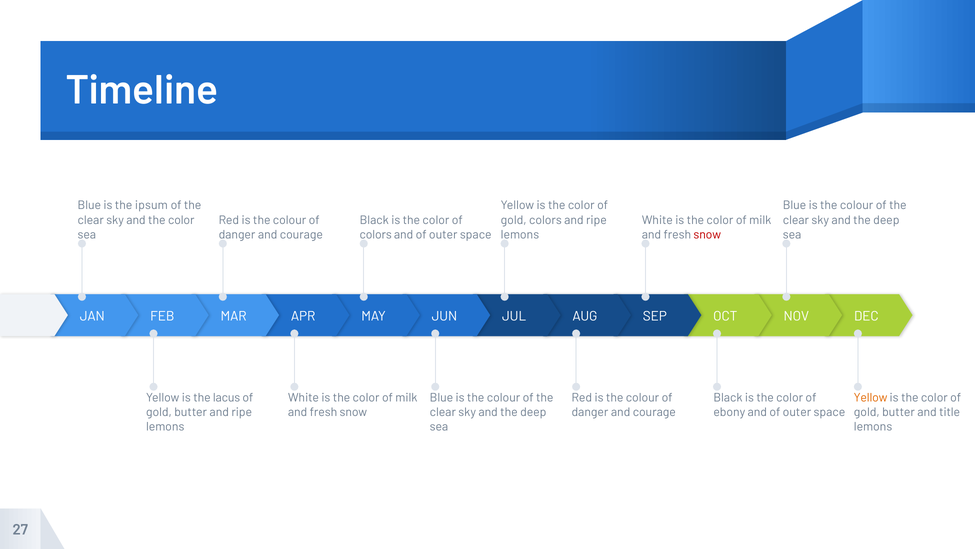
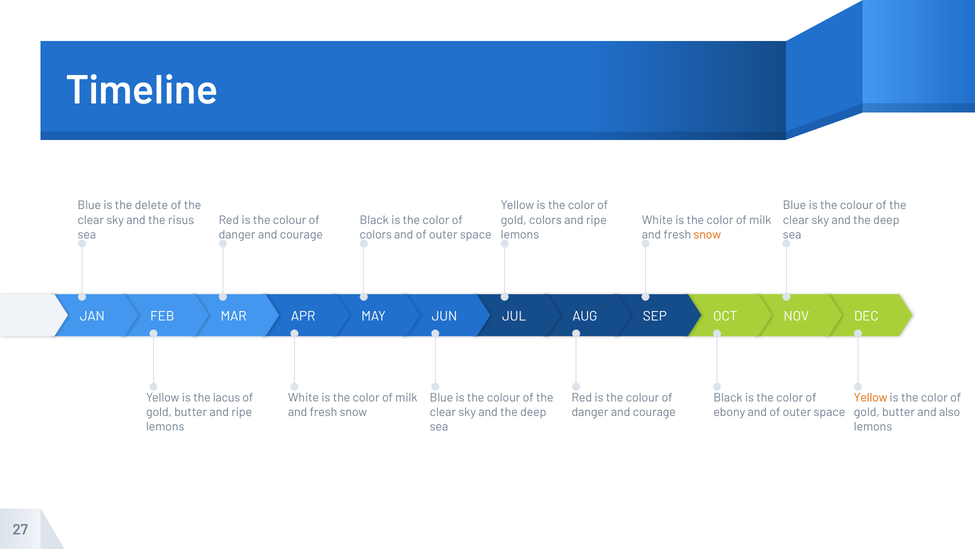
ipsum: ipsum -> delete
and the color: color -> risus
snow at (707, 235) colour: red -> orange
title: title -> also
